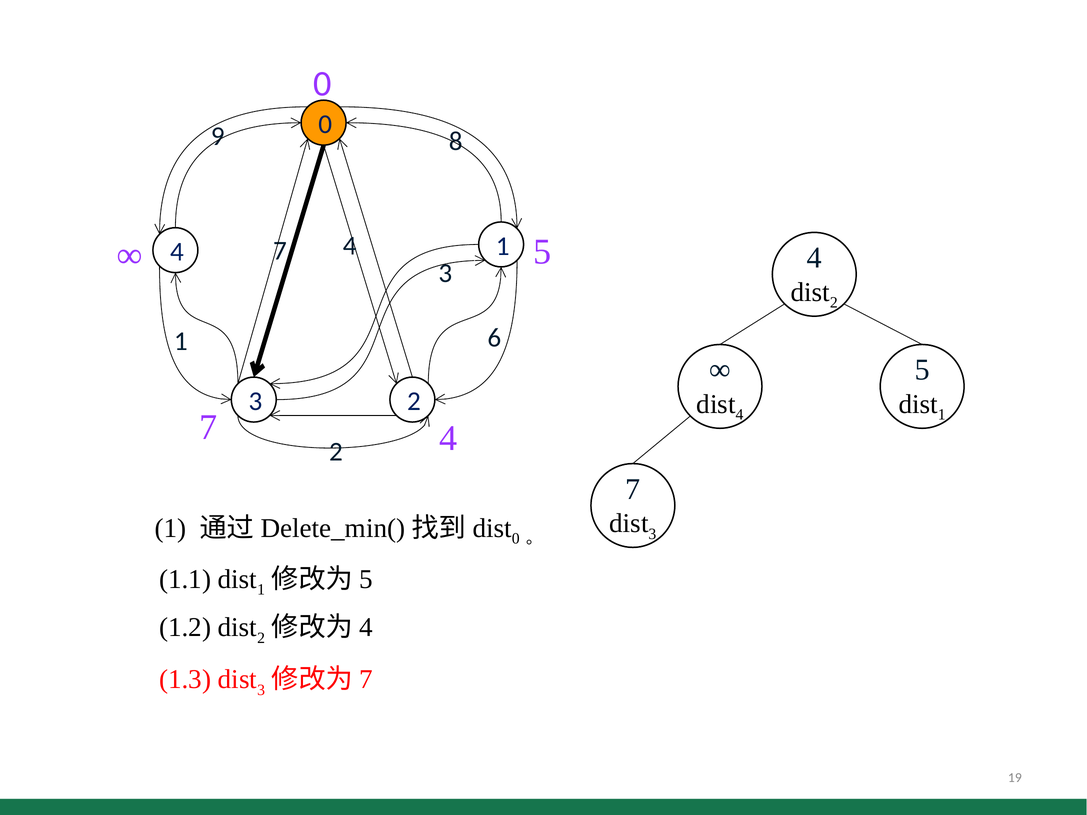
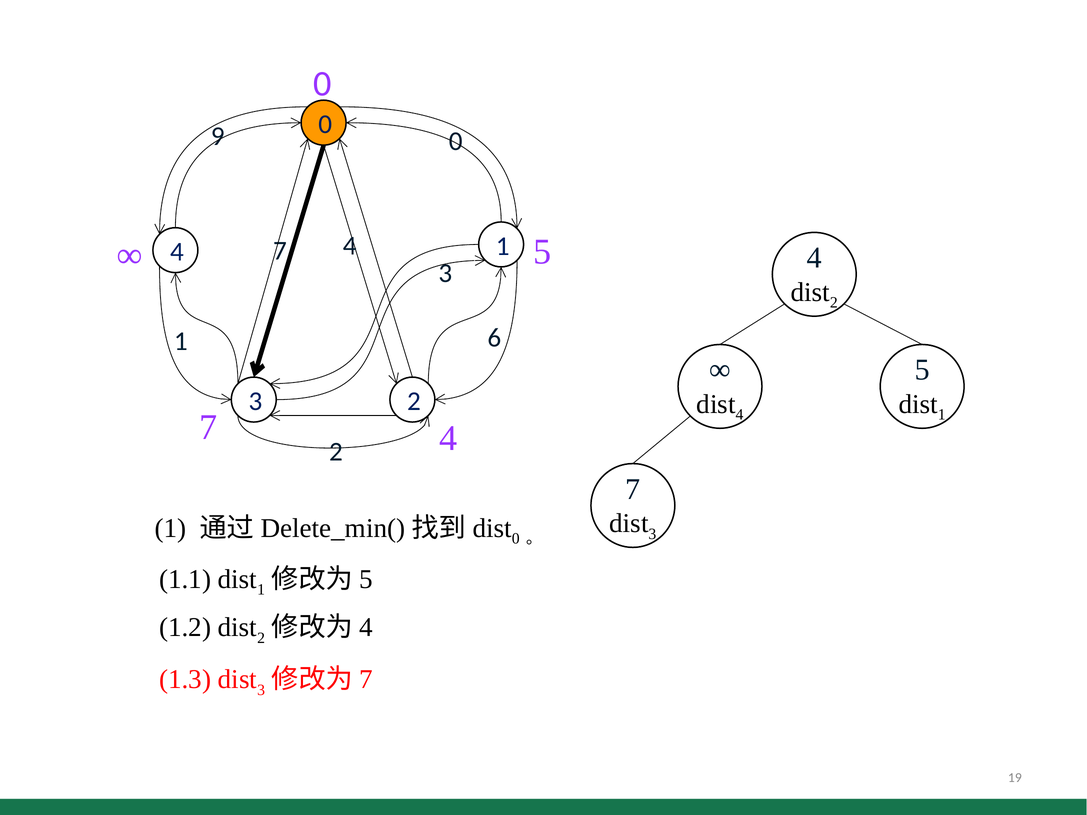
9 8: 8 -> 0
